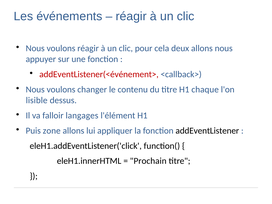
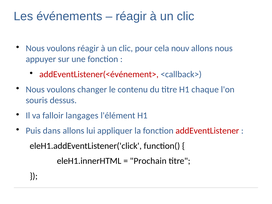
deux: deux -> nouv
lisible: lisible -> souris
zone: zone -> dans
addEventListener colour: black -> red
